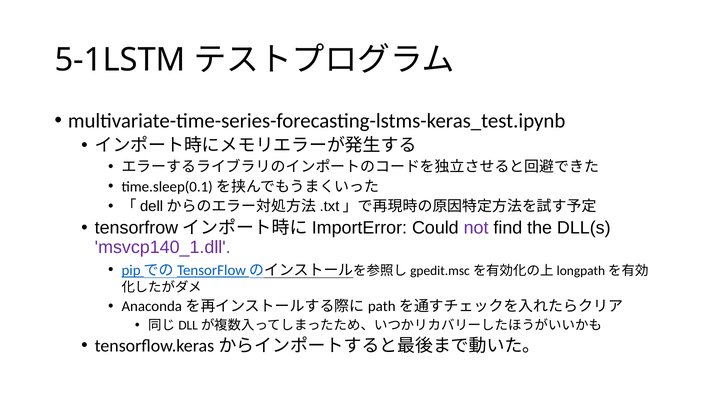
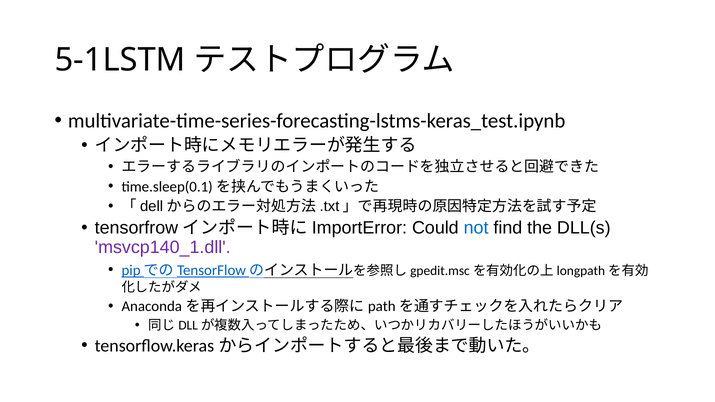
not colour: purple -> blue
